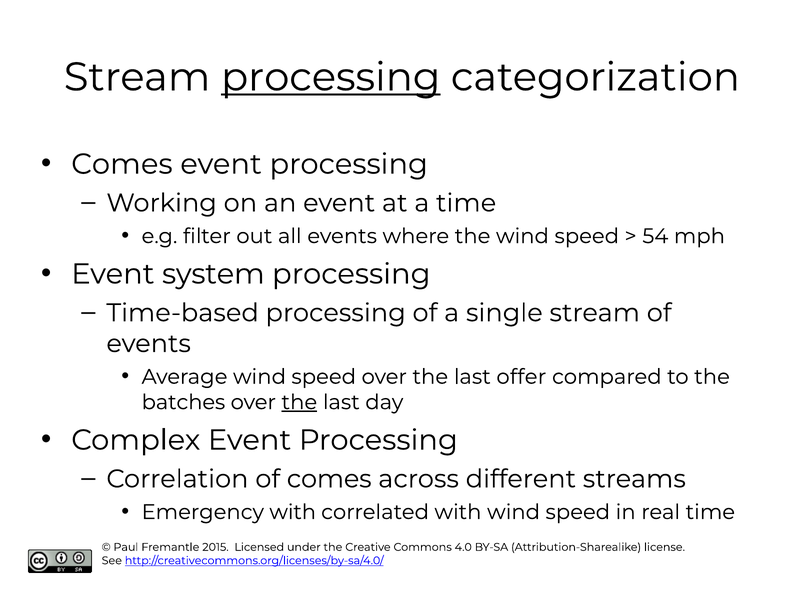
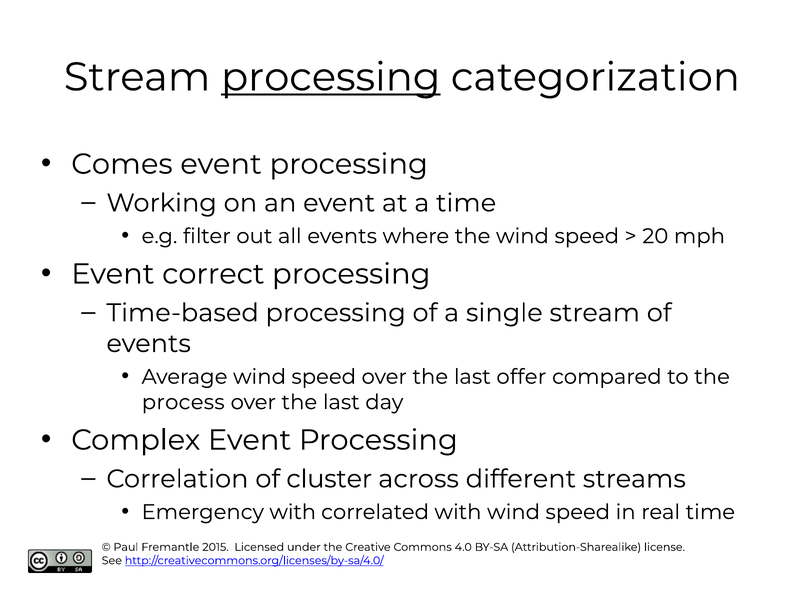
54: 54 -> 20
system: system -> correct
batches: batches -> process
the at (299, 402) underline: present -> none
of comes: comes -> cluster
